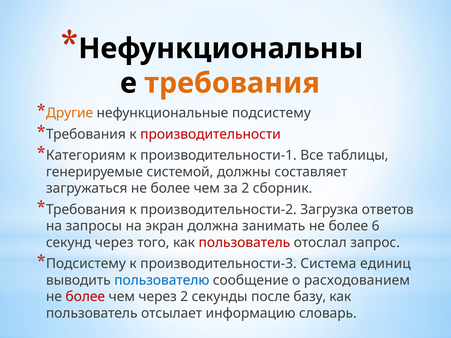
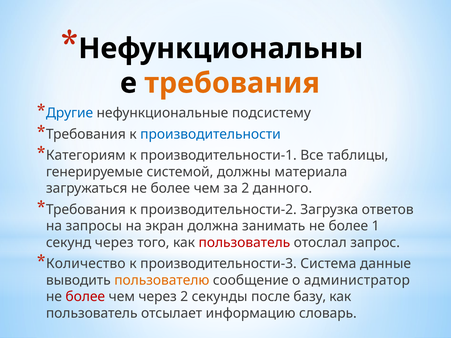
Другие colour: orange -> blue
производительности colour: red -> blue
составляет: составляет -> материала
сборник: сборник -> данного
6: 6 -> 1
Подсистему at (86, 264): Подсистему -> Количество
единиц: единиц -> данные
пользователю colour: blue -> orange
расходованием: расходованием -> администратор
